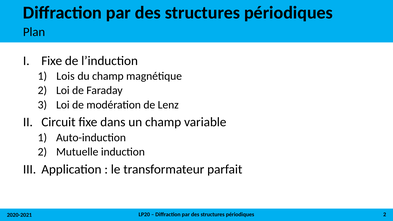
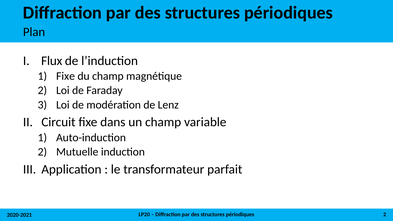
Fixe at (52, 61): Fixe -> Flux
Lois at (65, 76): Lois -> Fixe
